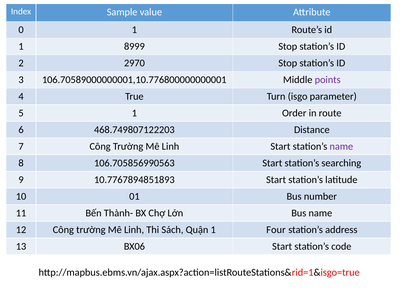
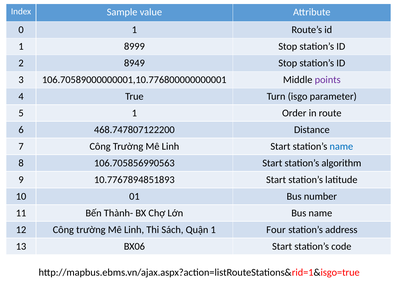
2970: 2970 -> 8949
468.749807122203: 468.749807122203 -> 468.747807122200
name at (341, 147) colour: purple -> blue
searching: searching -> algorithm
